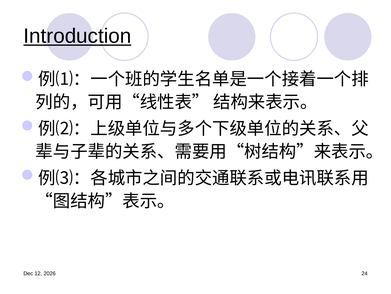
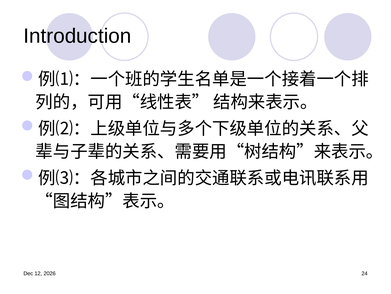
Introduction underline: present -> none
